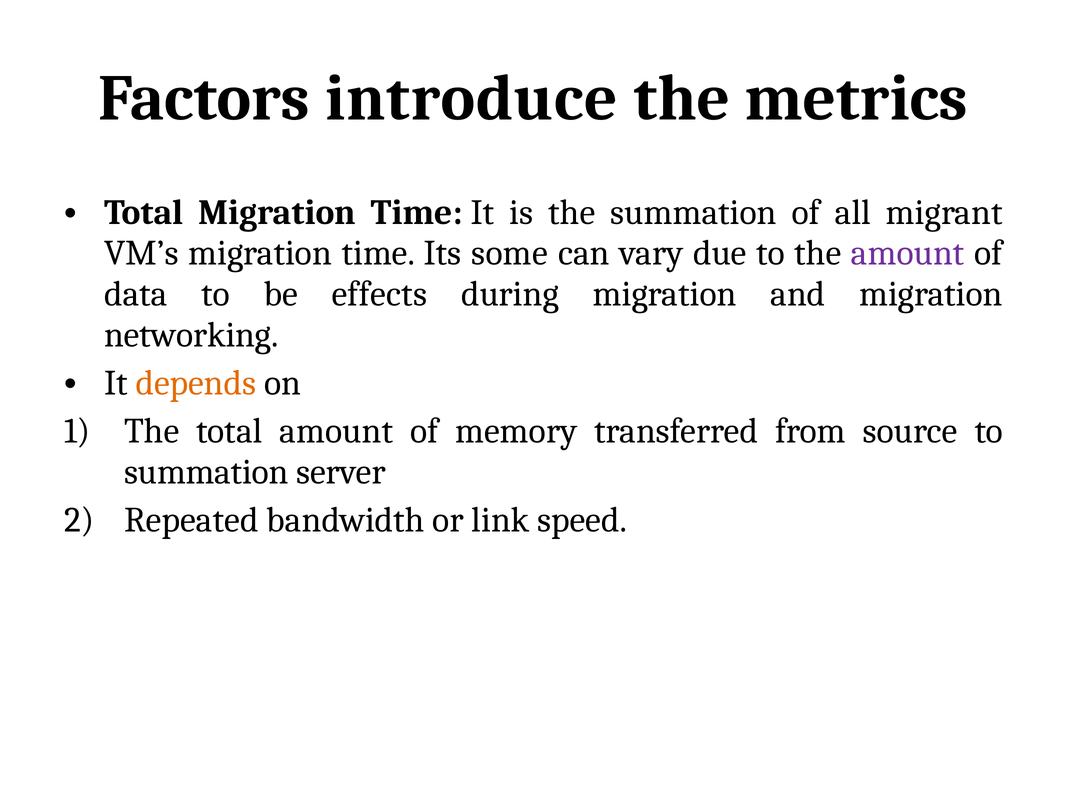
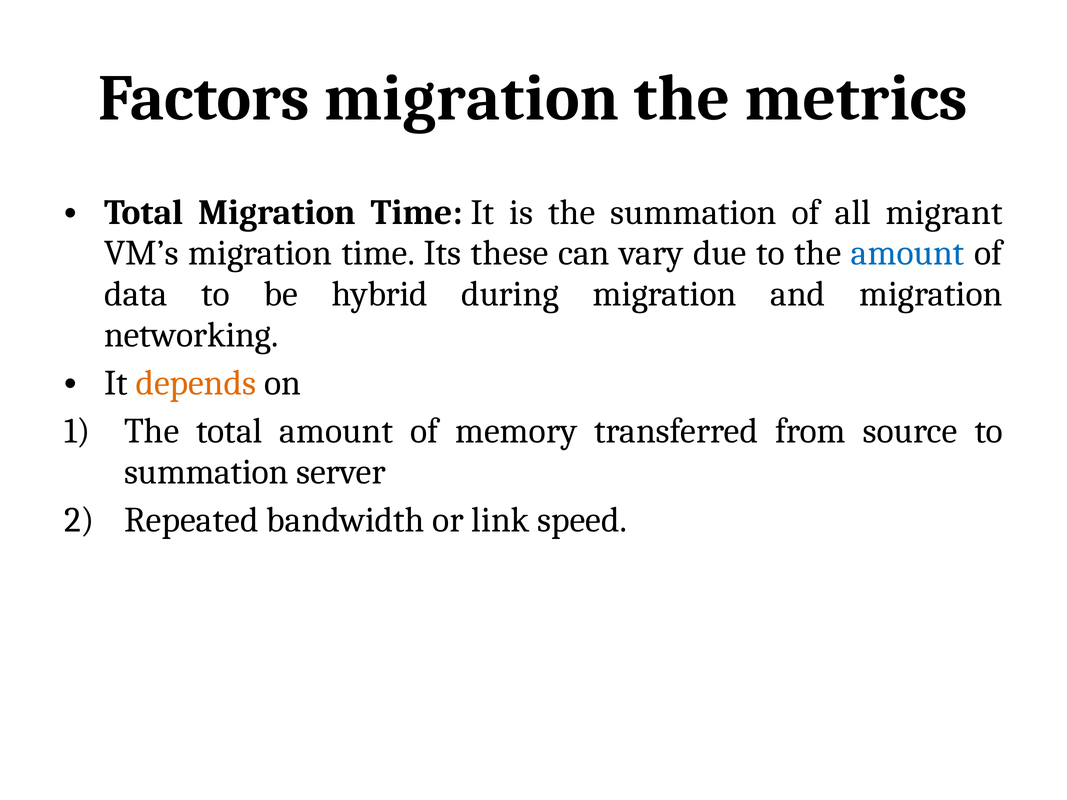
Factors introduce: introduce -> migration
some: some -> these
amount at (908, 253) colour: purple -> blue
effects: effects -> hybrid
